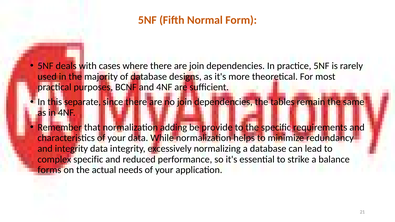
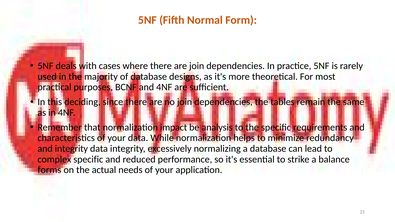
separate: separate -> deciding
adding: adding -> impact
provide: provide -> analysis
